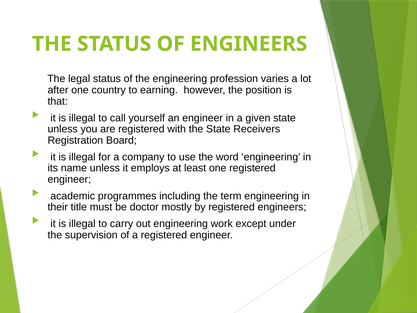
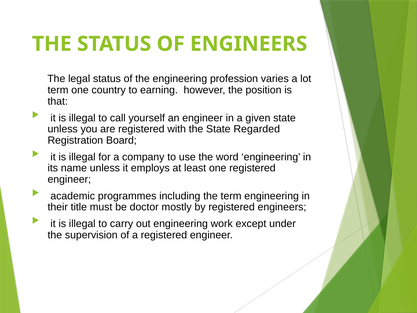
after at (58, 90): after -> term
Receivers: Receivers -> Regarded
